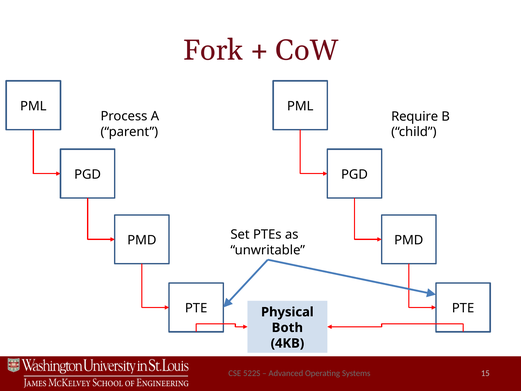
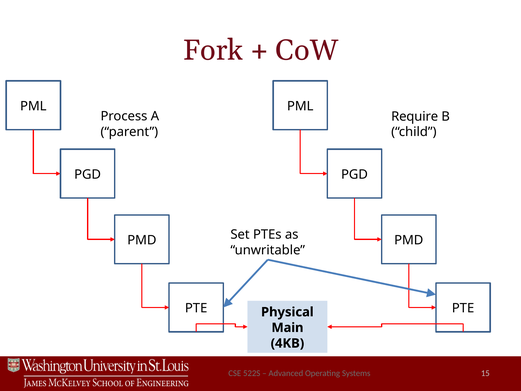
Both: Both -> Main
